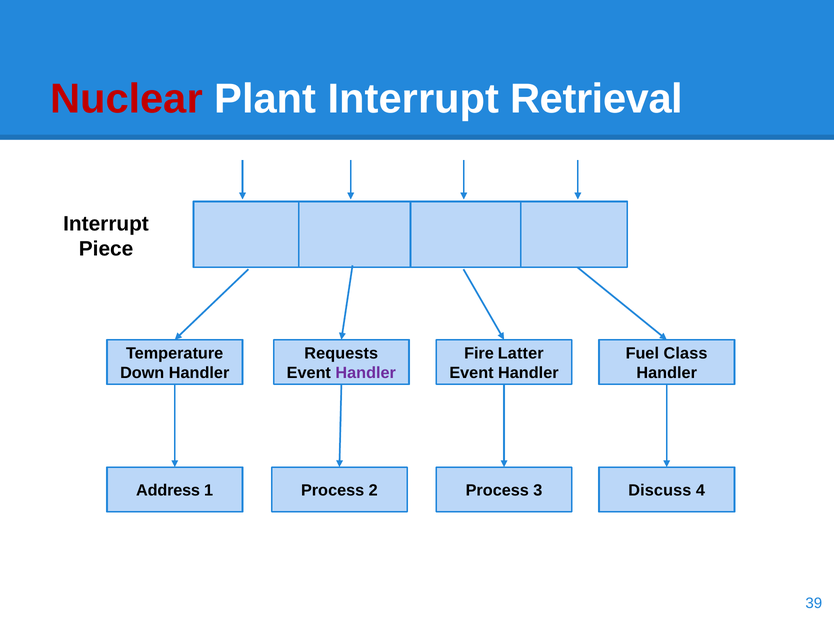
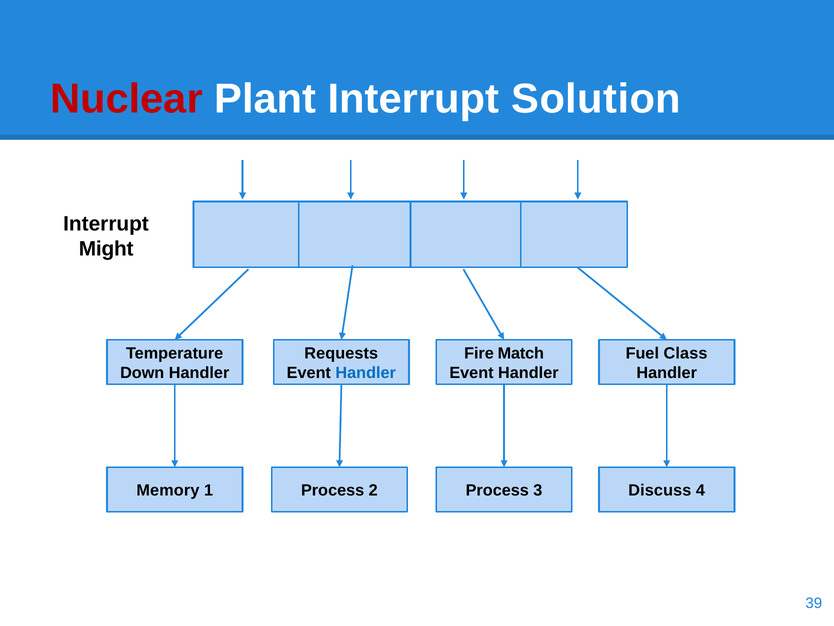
Retrieval: Retrieval -> Solution
Piece: Piece -> Might
Latter: Latter -> Match
Handler at (366, 373) colour: purple -> blue
Address: Address -> Memory
